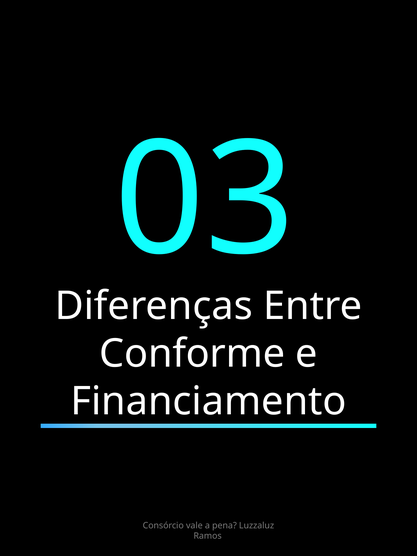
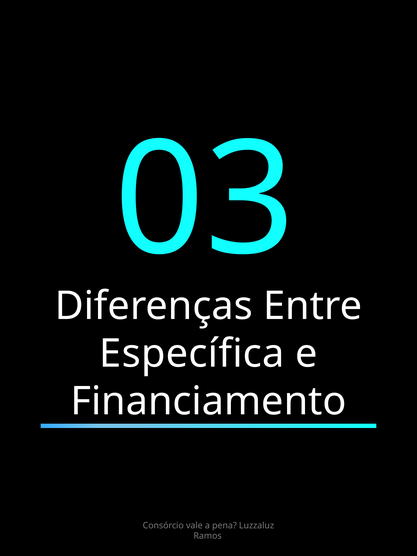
Conforme: Conforme -> Específica
